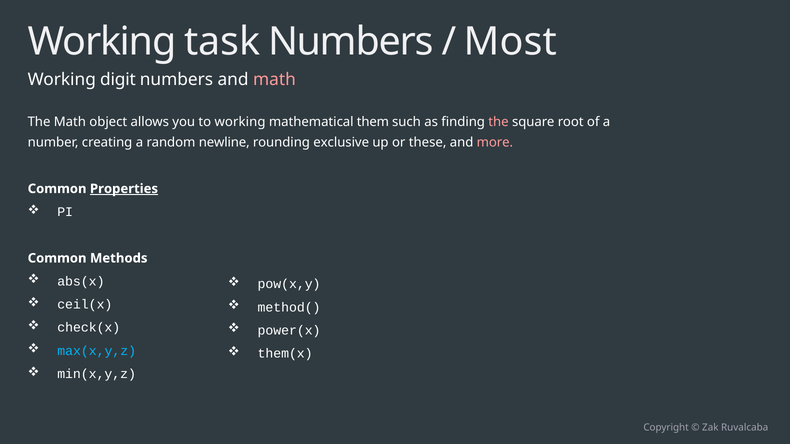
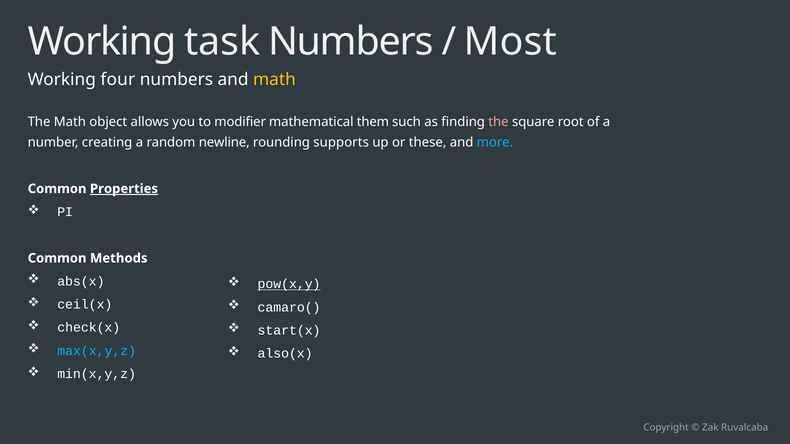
digit: digit -> four
math at (274, 80) colour: pink -> yellow
to working: working -> modifier
exclusive: exclusive -> supports
more colour: pink -> light blue
pow(x,y underline: none -> present
method(: method( -> camaro(
power(x: power(x -> start(x
them(x: them(x -> also(x
